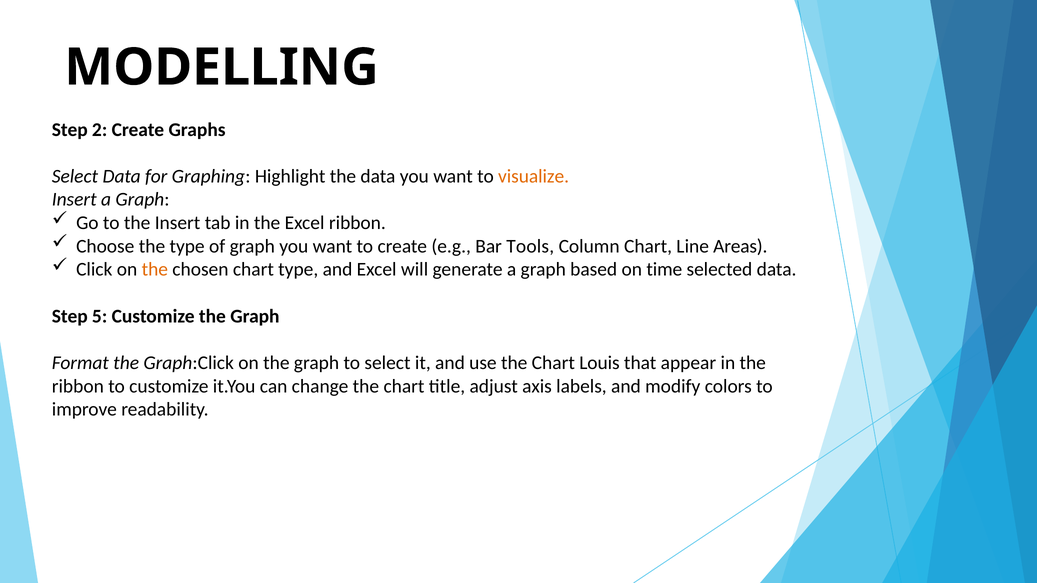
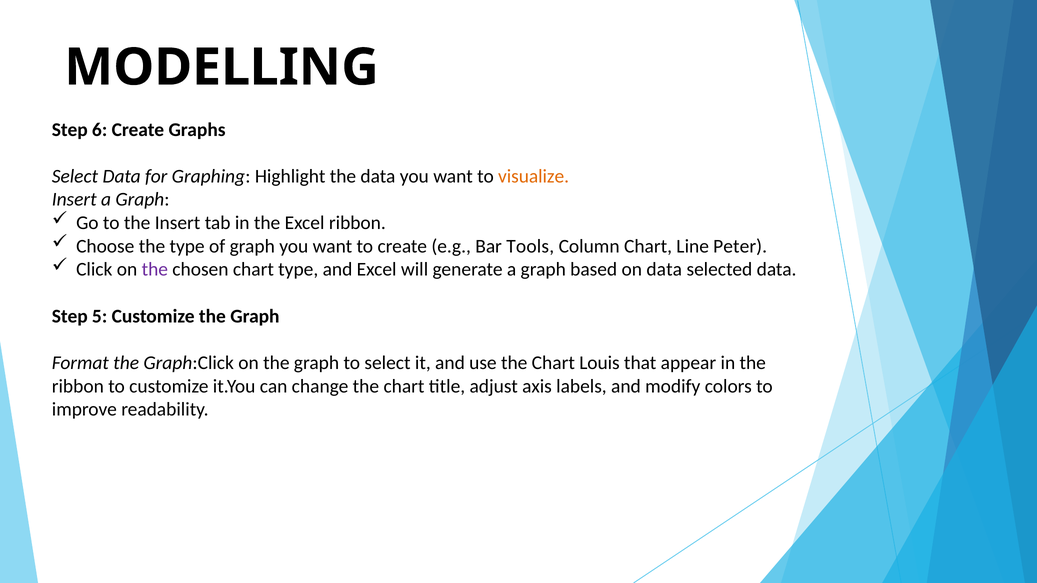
2: 2 -> 6
Areas: Areas -> Peter
the at (155, 270) colour: orange -> purple
on time: time -> data
